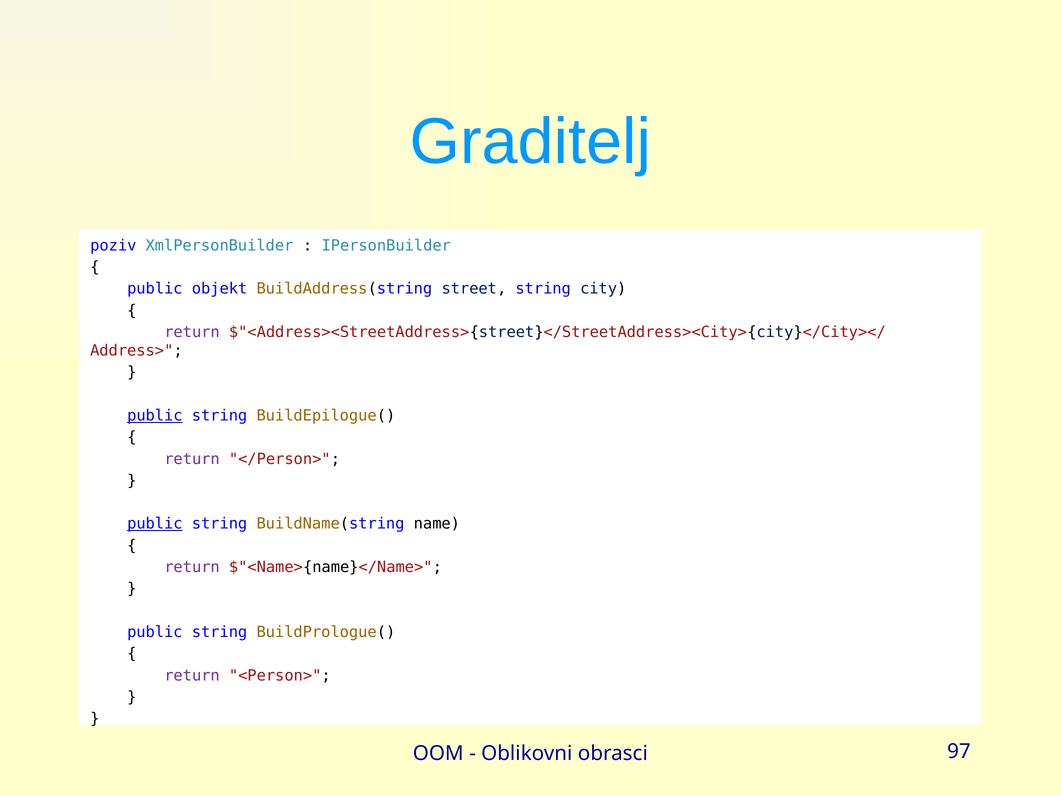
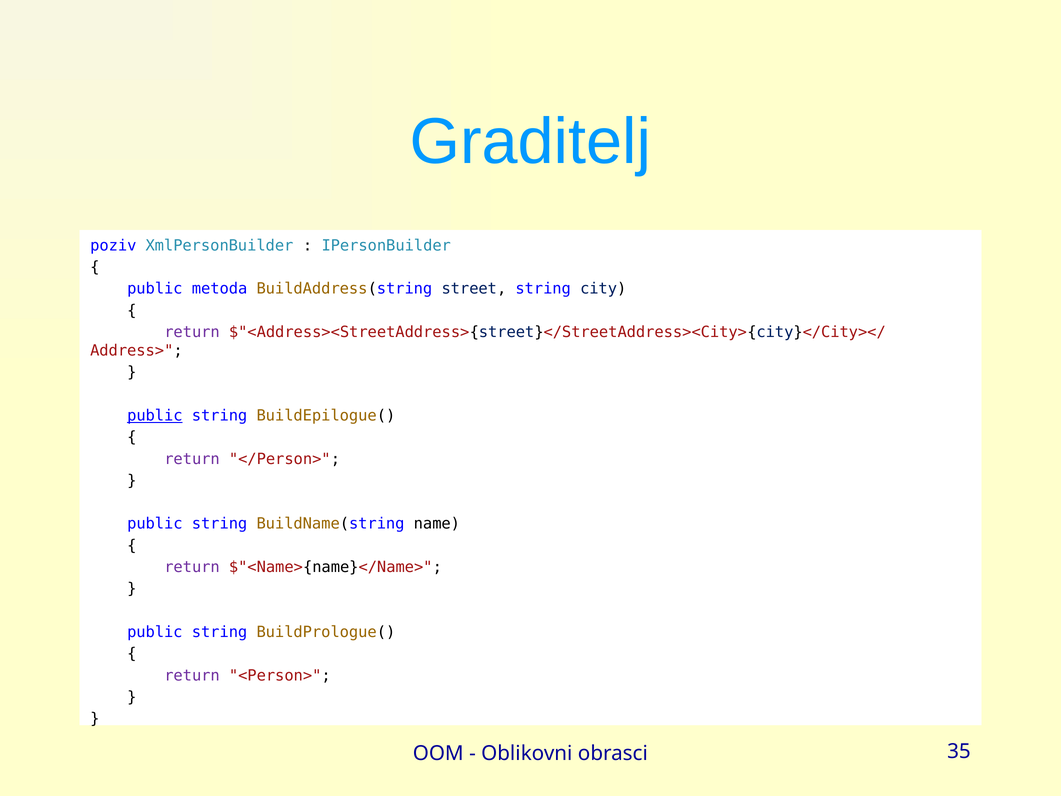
objekt: objekt -> metoda
public at (155, 524) underline: present -> none
97: 97 -> 35
